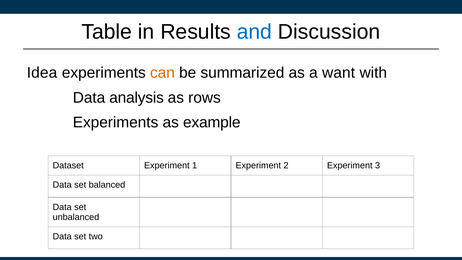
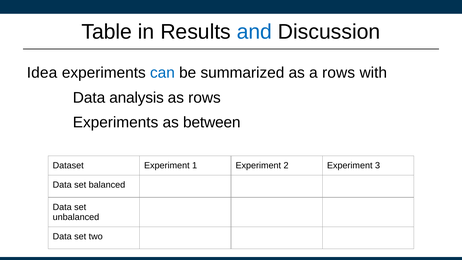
can colour: orange -> blue
a want: want -> rows
example: example -> between
